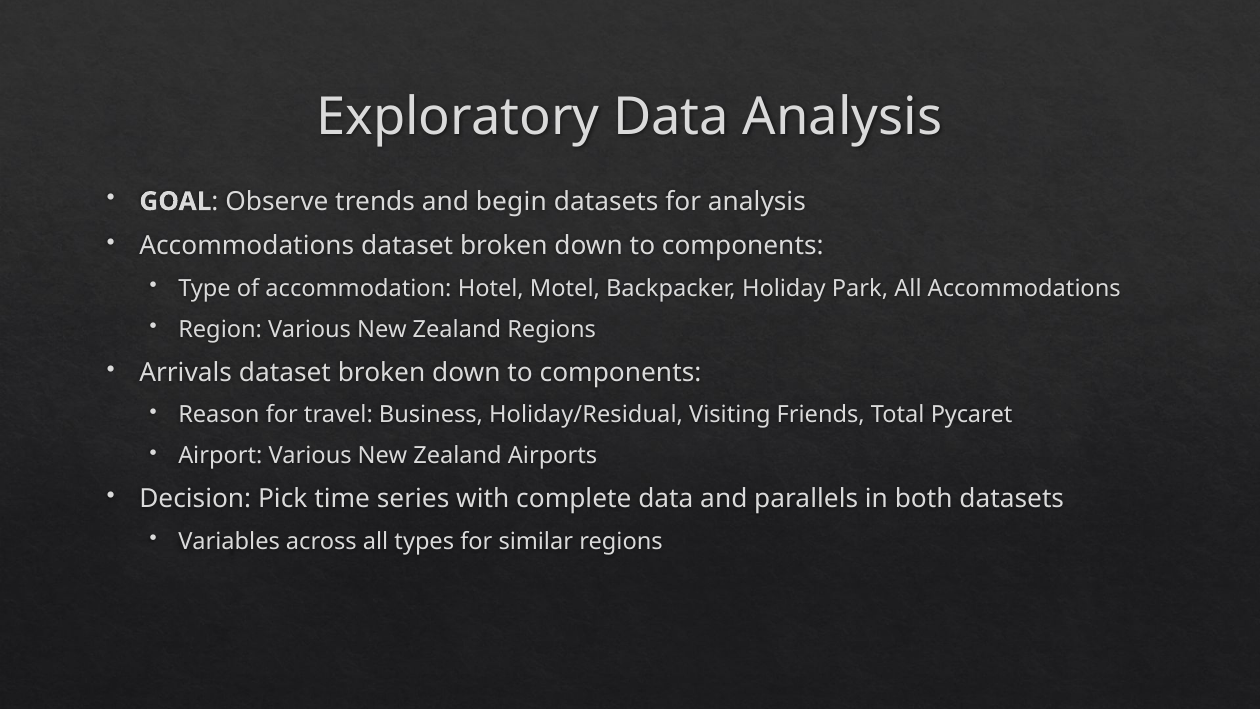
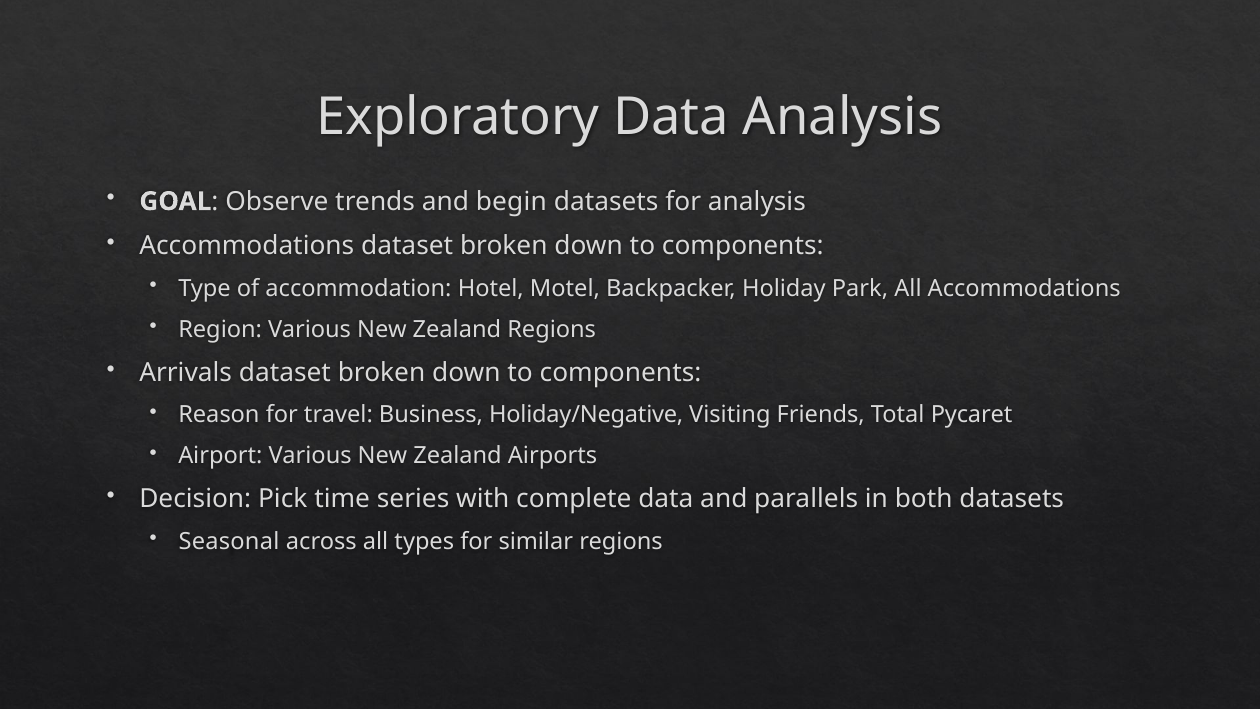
Holiday/Residual: Holiday/Residual -> Holiday/Negative
Variables: Variables -> Seasonal
